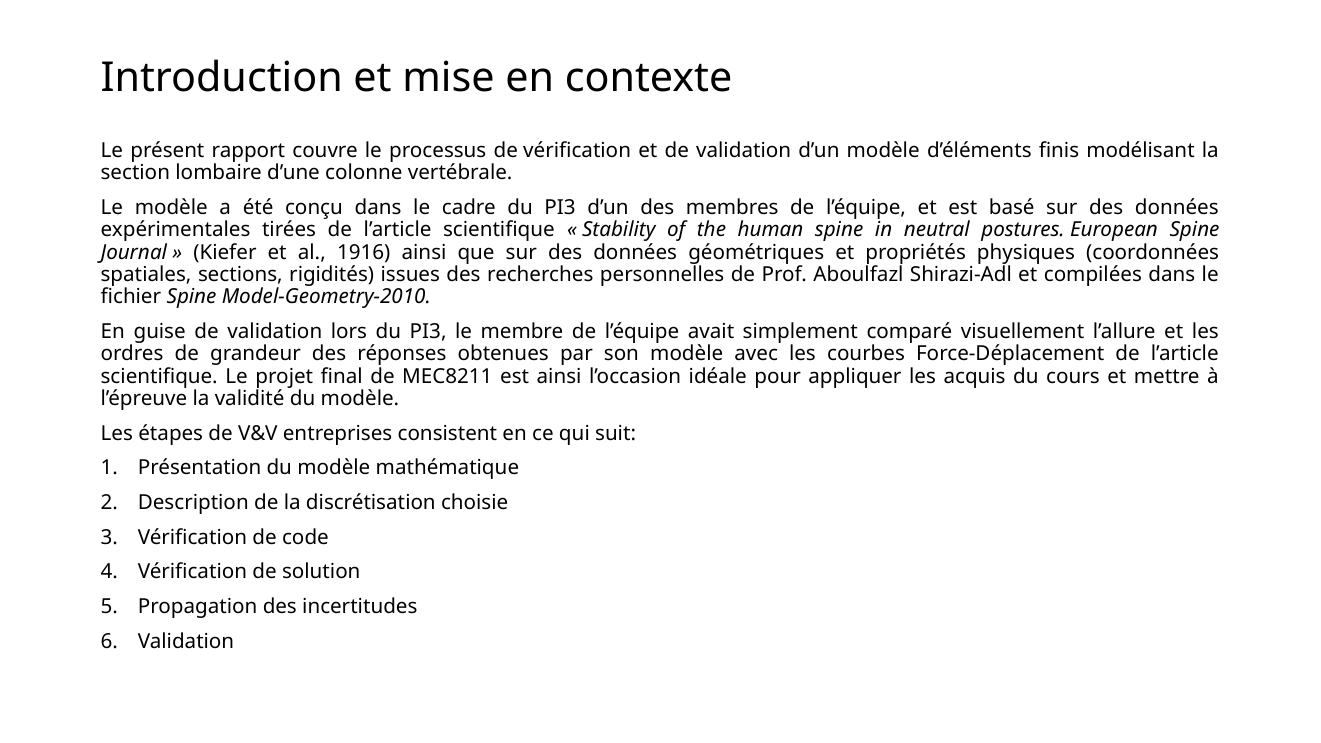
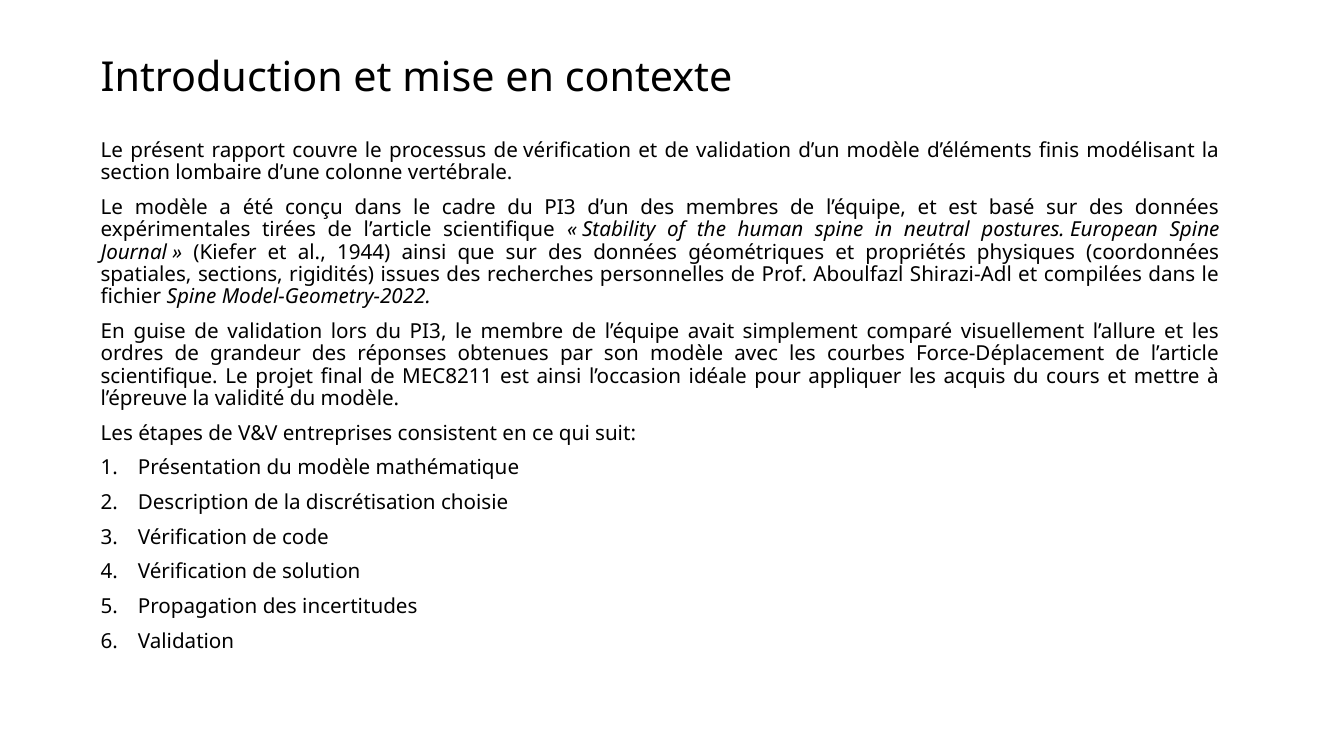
1916: 1916 -> 1944
Model-Geometry-2010: Model-Geometry-2010 -> Model-Geometry-2022
